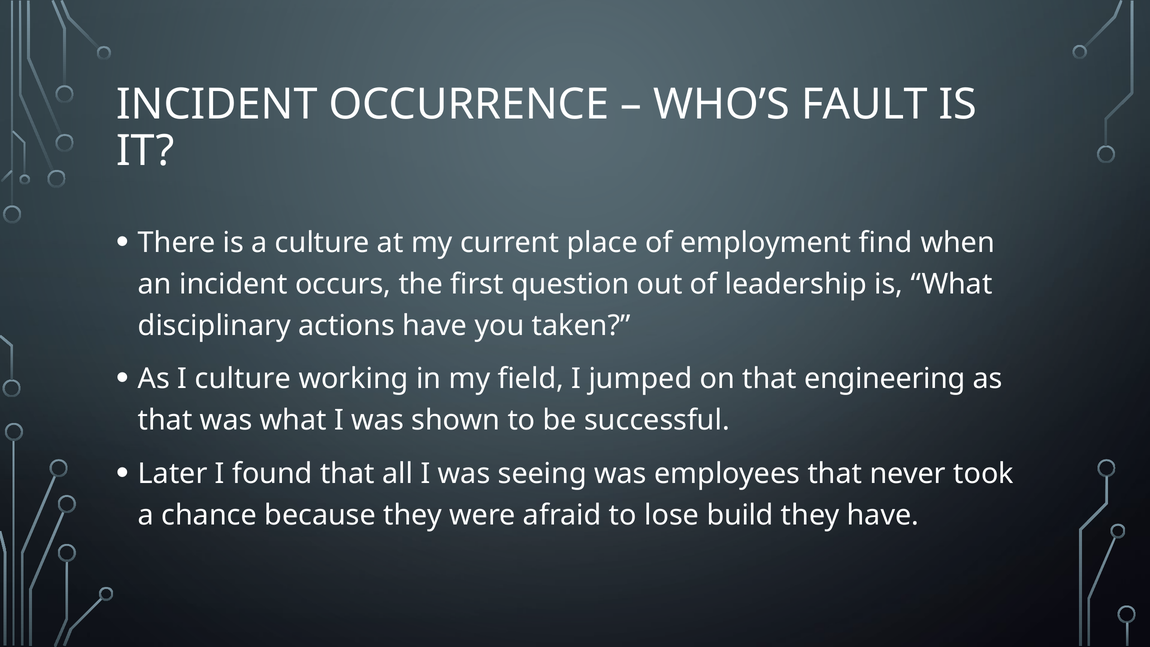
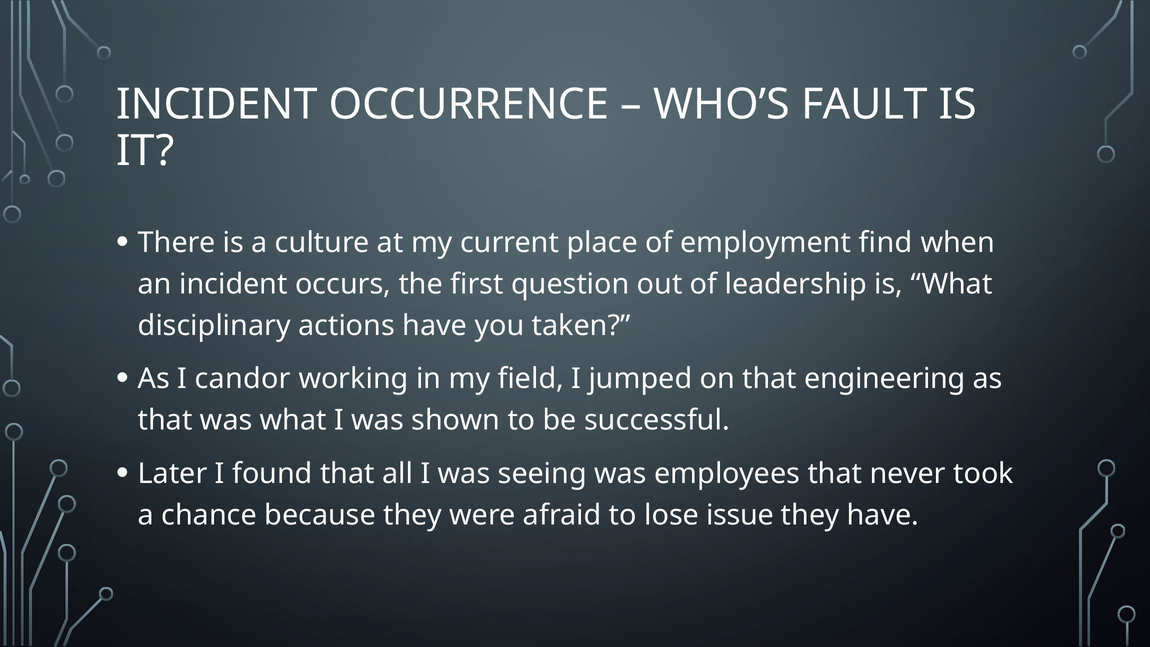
I culture: culture -> candor
build: build -> issue
